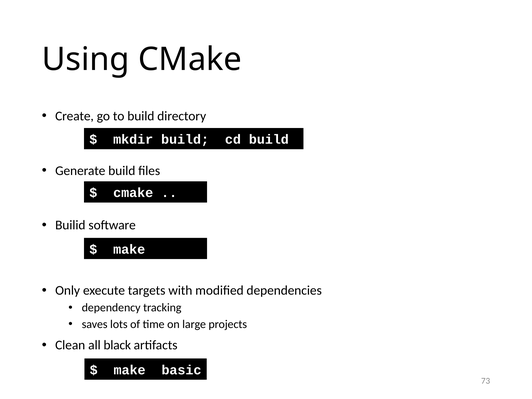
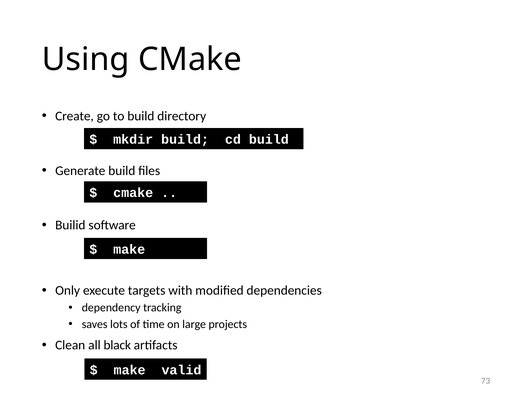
basic: basic -> valid
